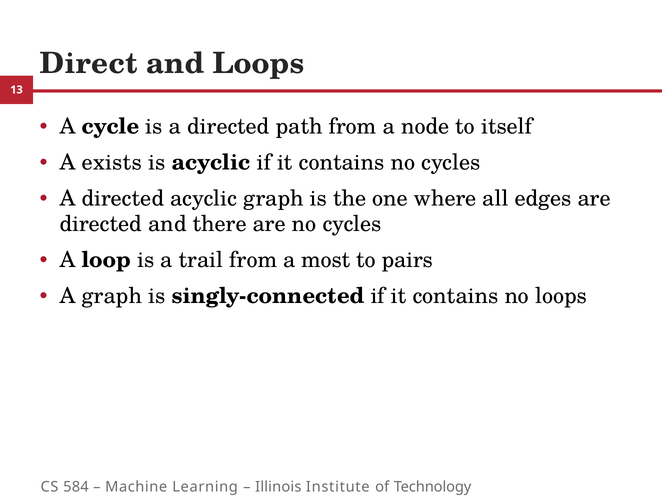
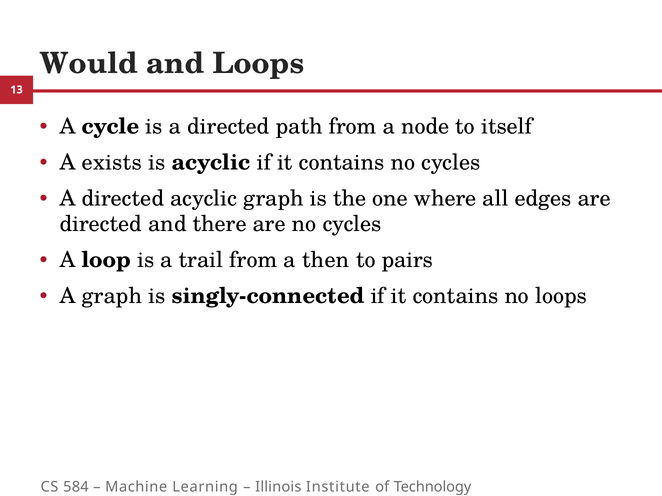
Direct: Direct -> Would
most: most -> then
